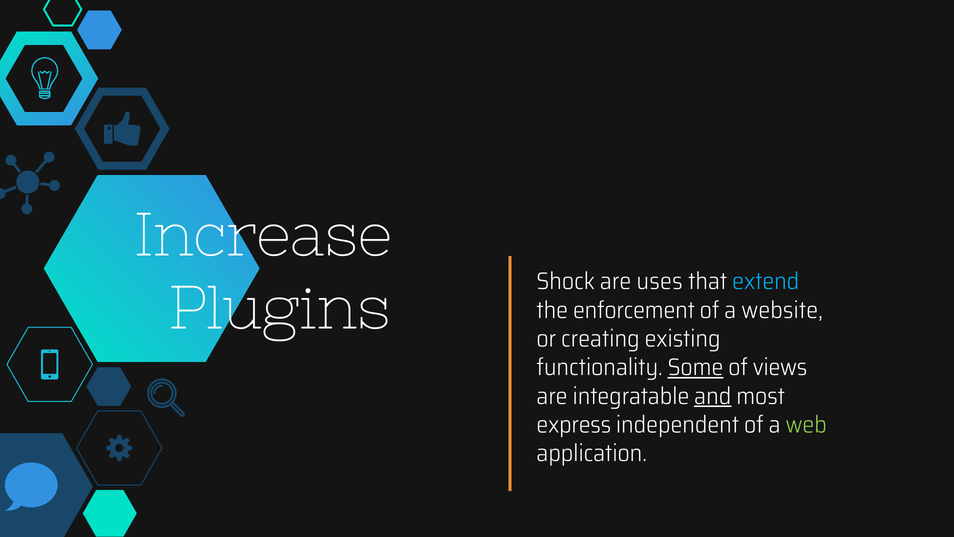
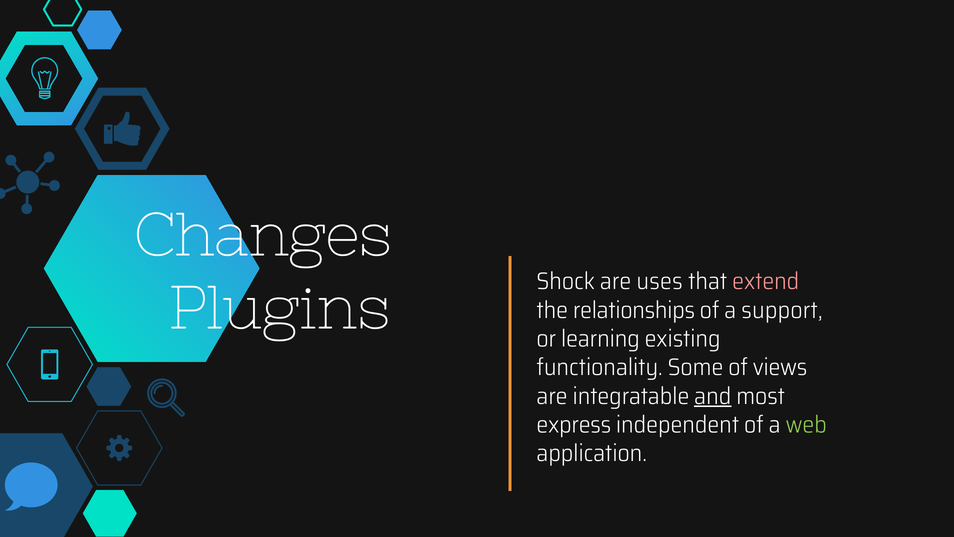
Increase: Increase -> Changes
extend colour: light blue -> pink
enforcement: enforcement -> relationships
website: website -> support
creating: creating -> learning
Some underline: present -> none
